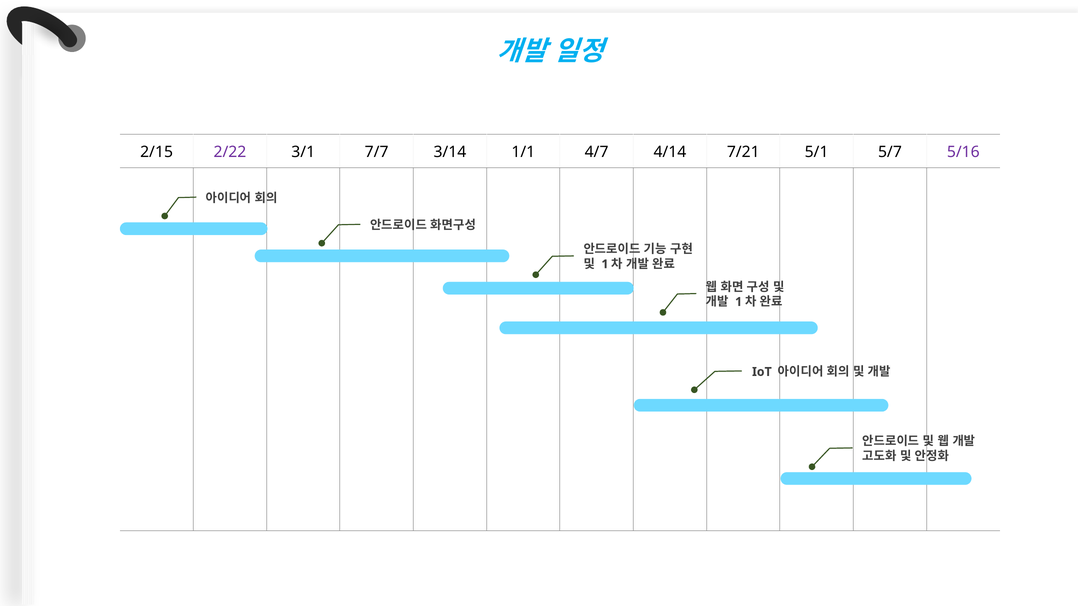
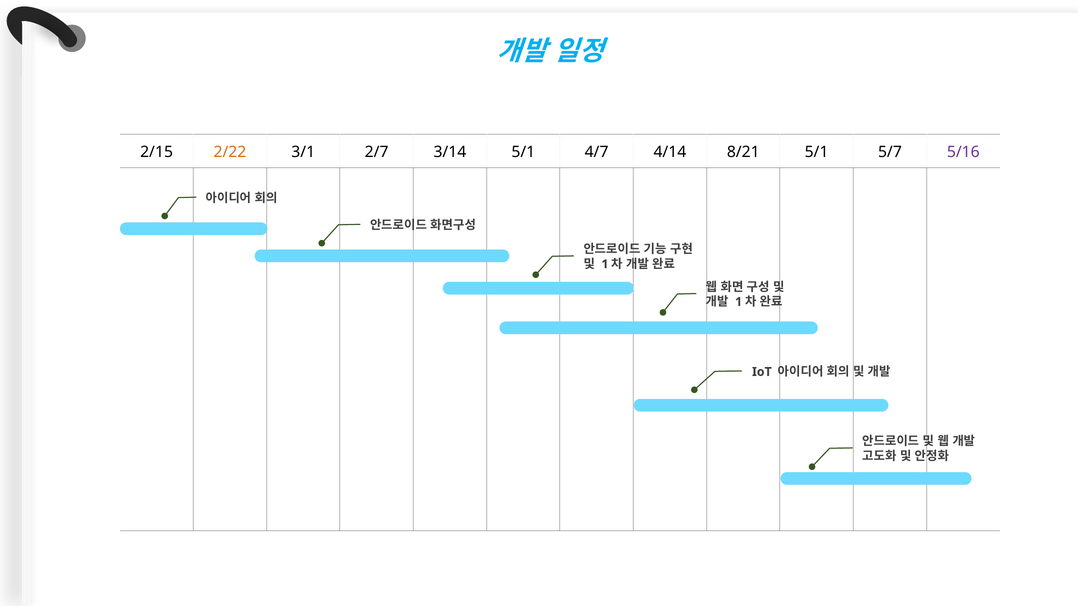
2/22 colour: purple -> orange
7/7: 7/7 -> 2/7
3/14 1/1: 1/1 -> 5/1
7/21: 7/21 -> 8/21
